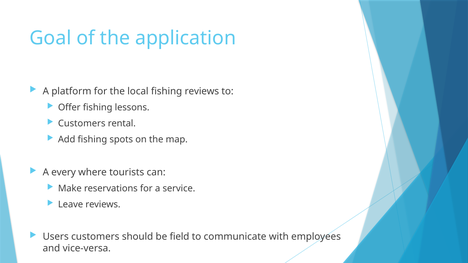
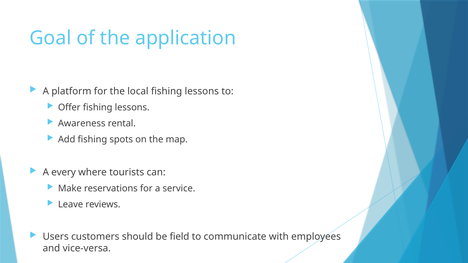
local fishing reviews: reviews -> lessons
Customers at (82, 123): Customers -> Awareness
